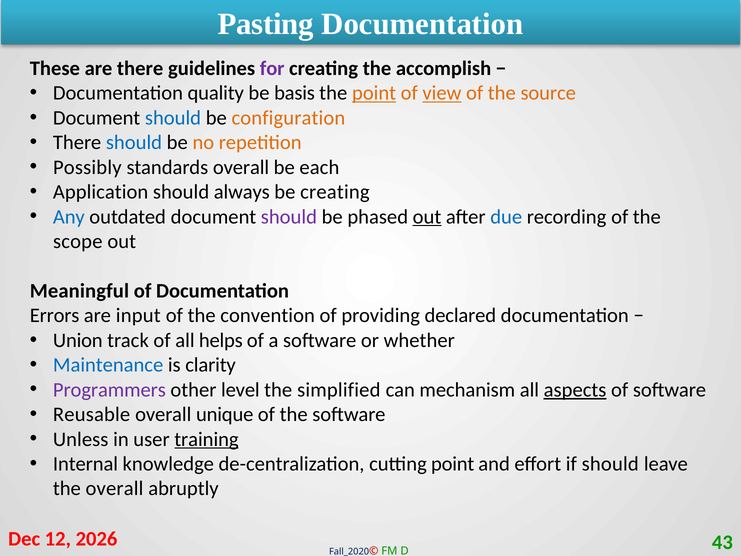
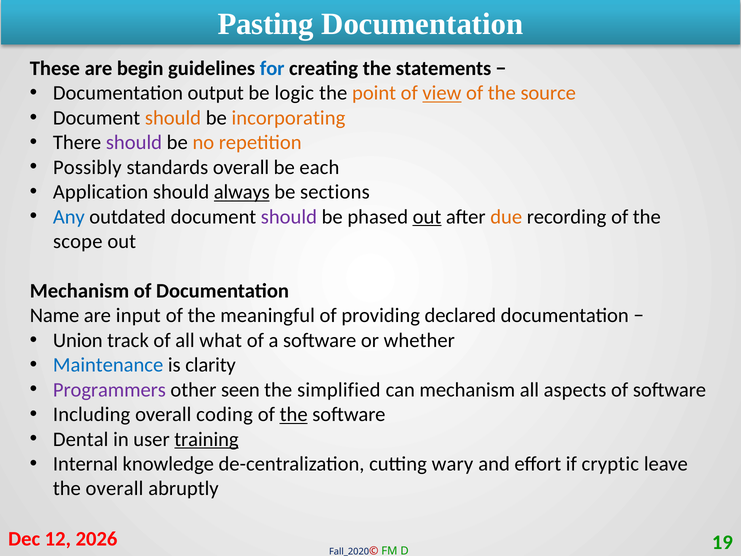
are there: there -> begin
for colour: purple -> blue
accomplish: accomplish -> statements
quality: quality -> output
basis: basis -> logic
point at (374, 93) underline: present -> none
should at (173, 118) colour: blue -> orange
configuration: configuration -> incorporating
should at (134, 143) colour: blue -> purple
always underline: none -> present
be creating: creating -> sections
due colour: blue -> orange
Meaningful at (79, 291): Meaningful -> Mechanism
Errors: Errors -> Name
convention: convention -> meaningful
helps: helps -> what
level: level -> seen
aspects underline: present -> none
Reusable: Reusable -> Including
unique: unique -> coding
the at (294, 414) underline: none -> present
Unless: Unless -> Dental
cutting point: point -> wary
if should: should -> cryptic
43: 43 -> 19
